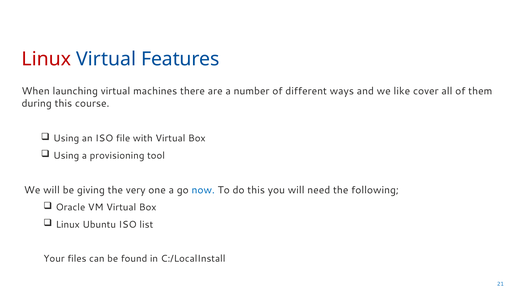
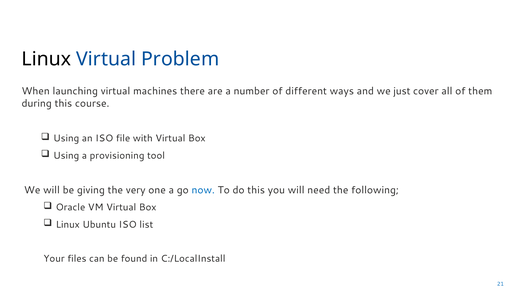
Linux at (46, 59) colour: red -> black
Features: Features -> Problem
like: like -> just
